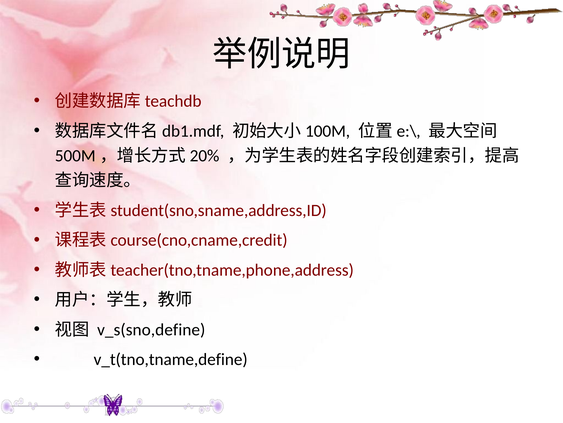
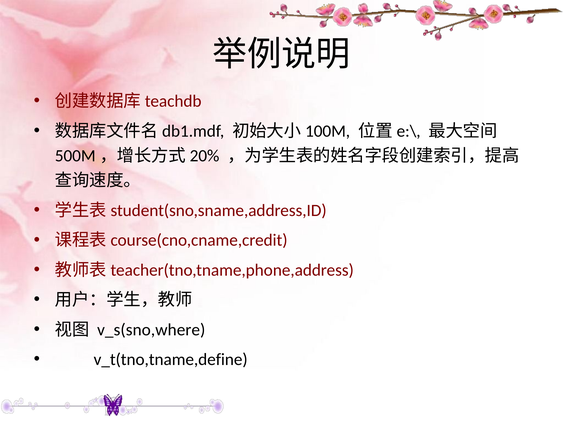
v_s(sno,define: v_s(sno,define -> v_s(sno,where
